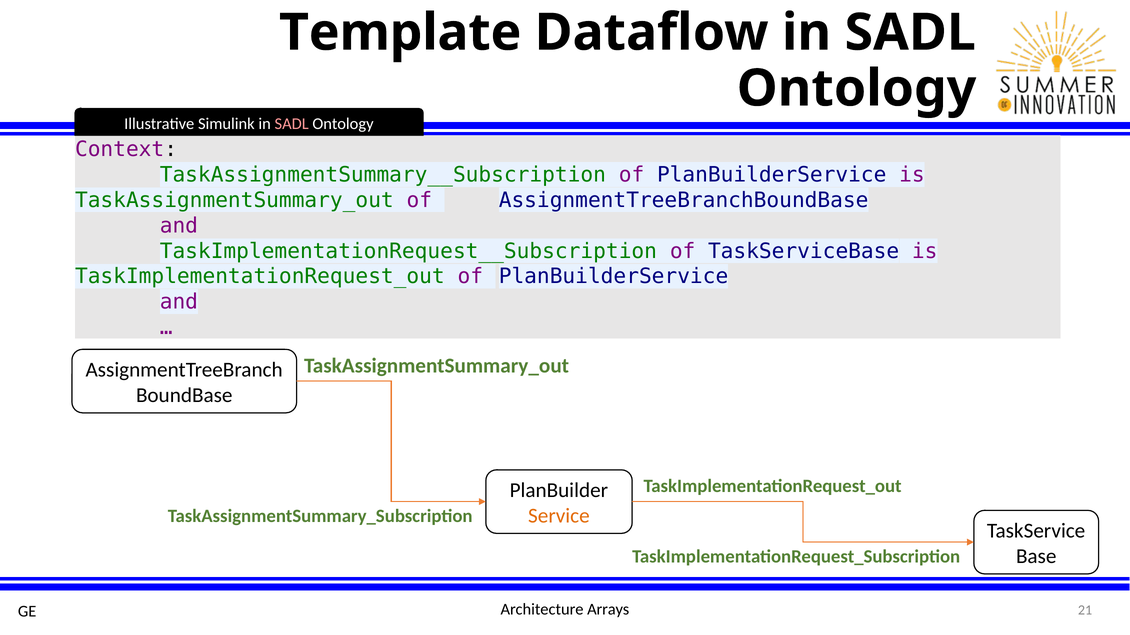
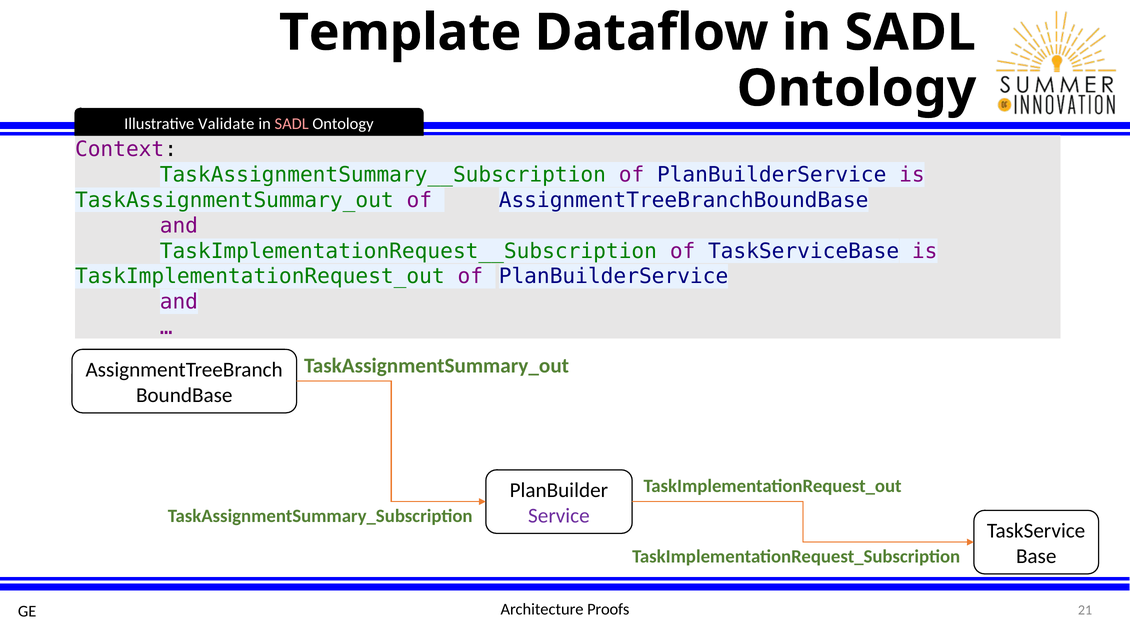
Simulink: Simulink -> Validate
Service colour: orange -> purple
Arrays: Arrays -> Proofs
